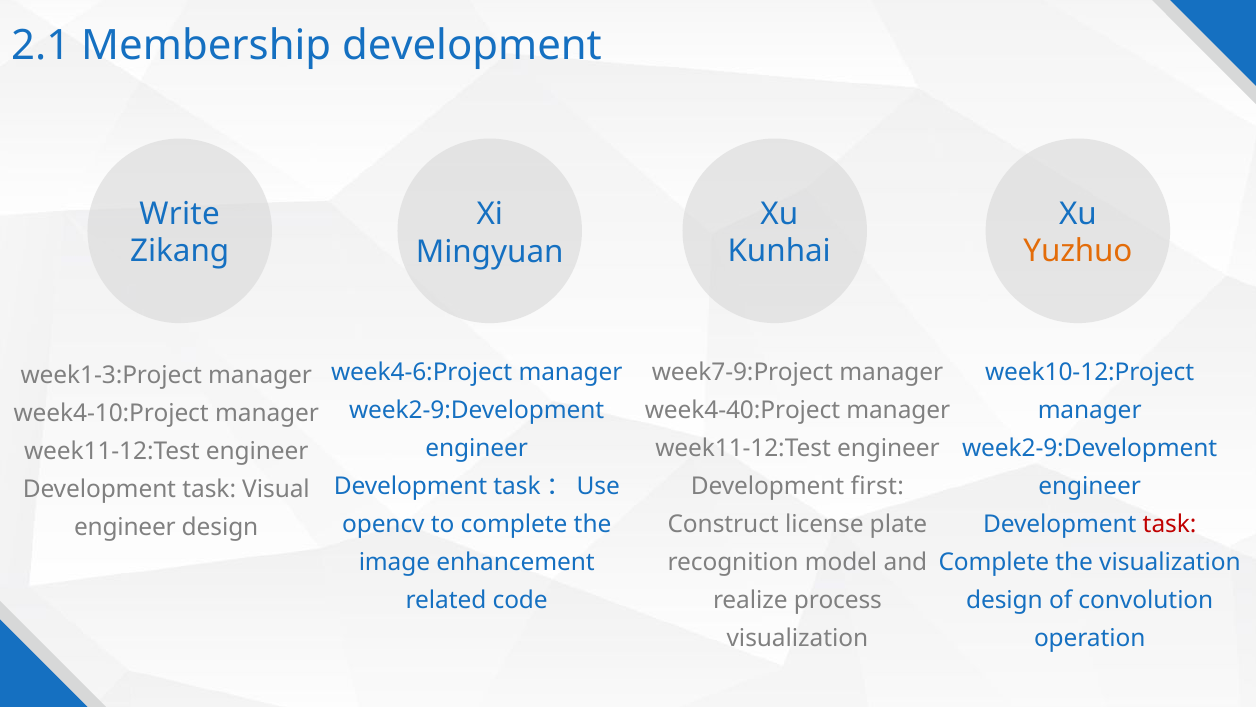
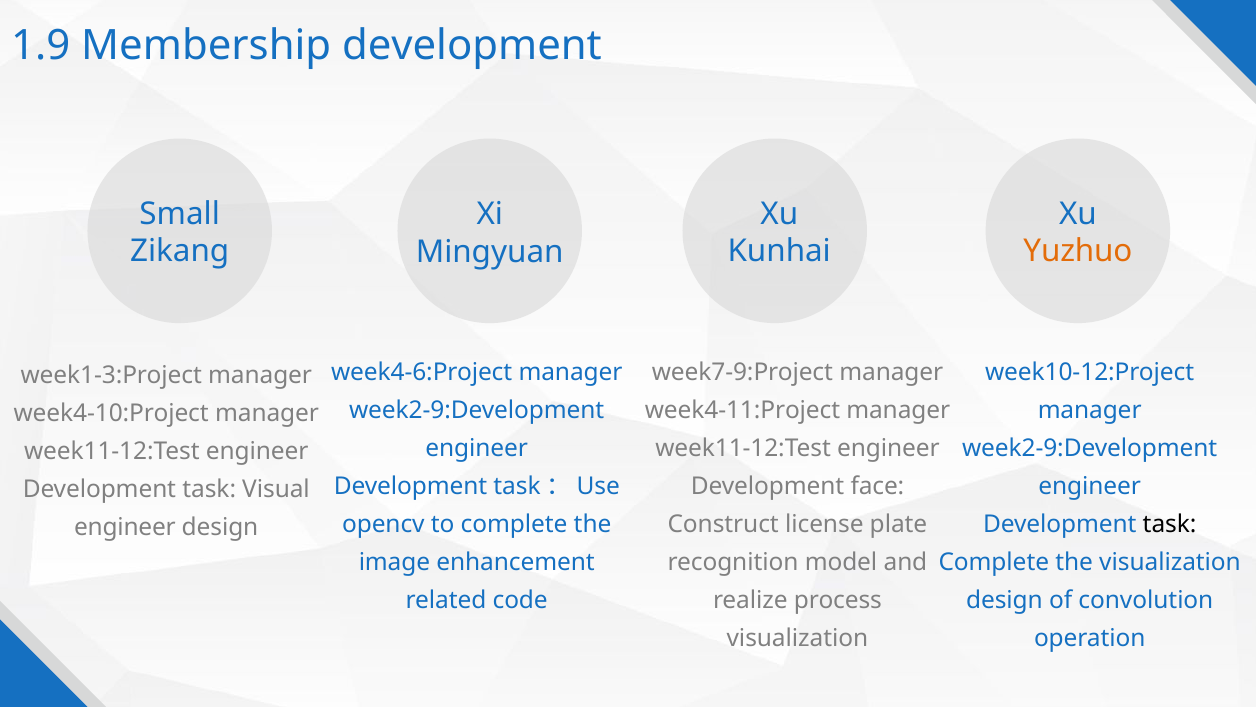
2.1: 2.1 -> 1.9
Write: Write -> Small
week4-40:Project: week4-40:Project -> week4-11:Project
first: first -> face
task at (1170, 524) colour: red -> black
